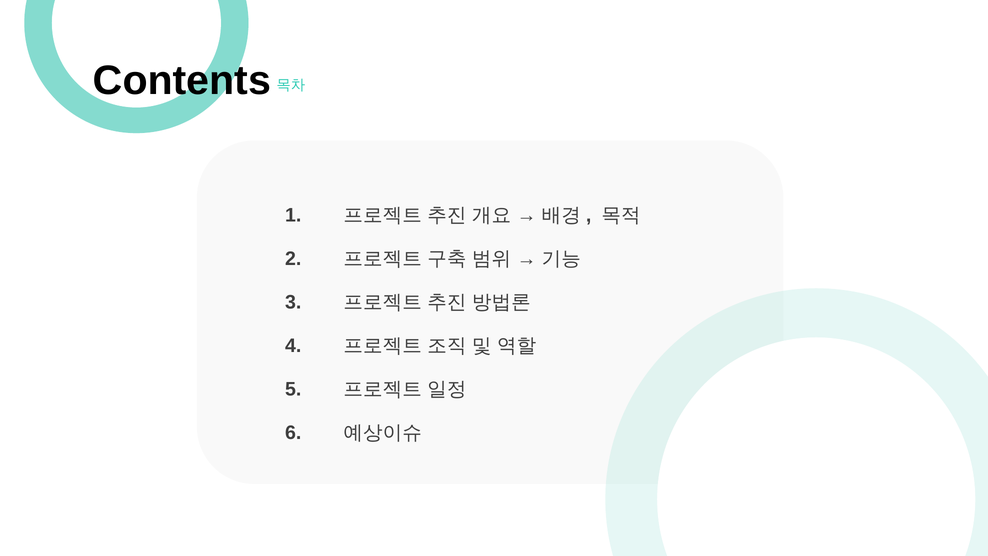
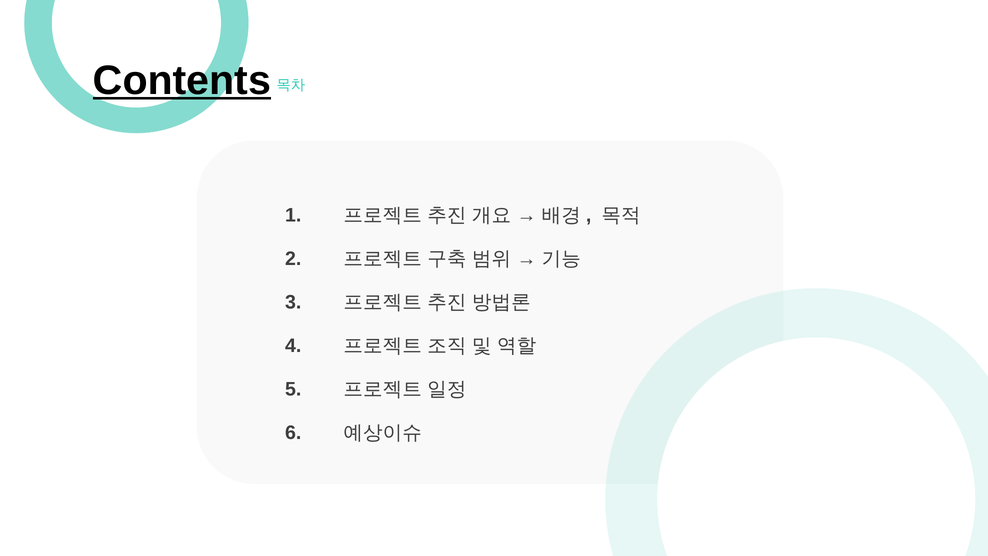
Contents underline: none -> present
